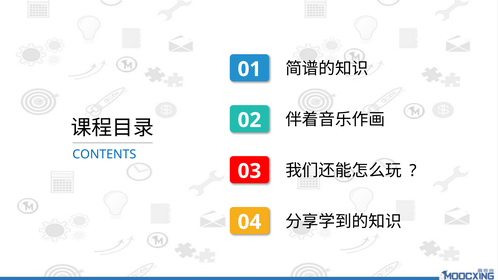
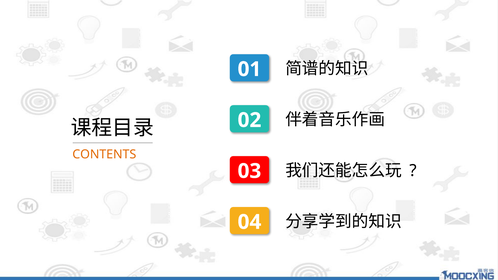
CONTENTS colour: blue -> orange
